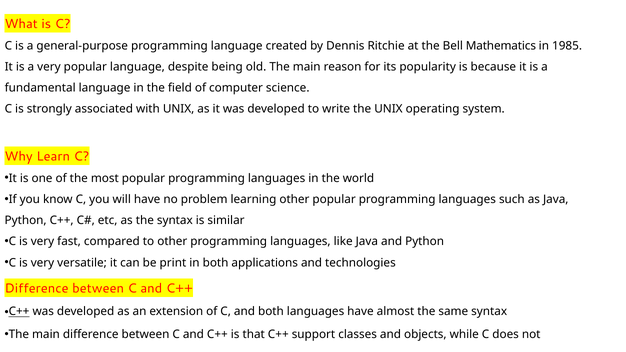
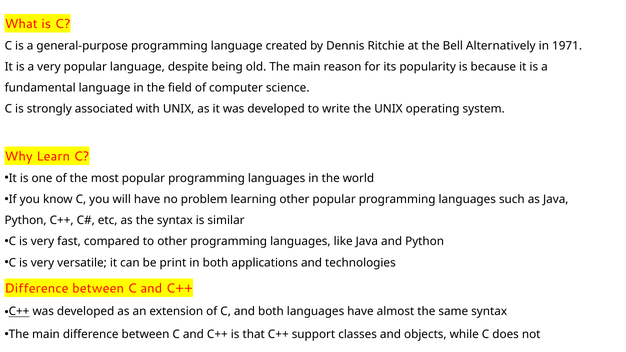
Mathematics: Mathematics -> Alternatively
1985: 1985 -> 1971
